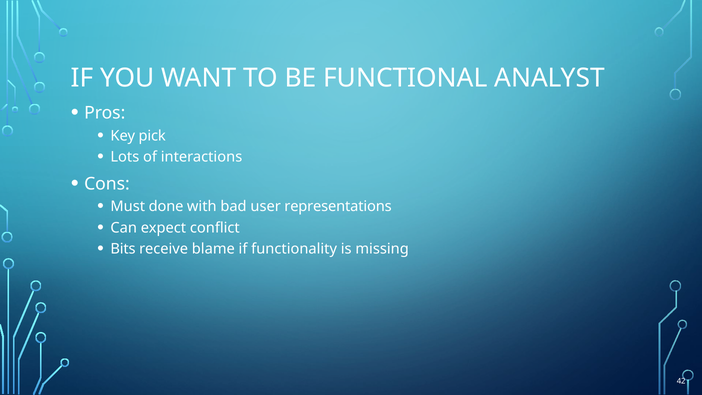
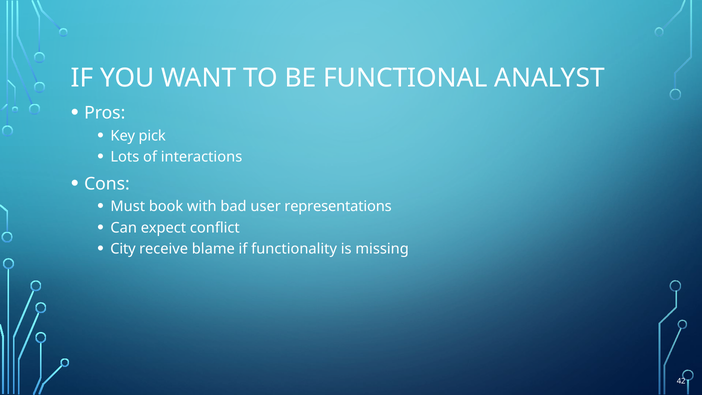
done: done -> book
Bits: Bits -> City
